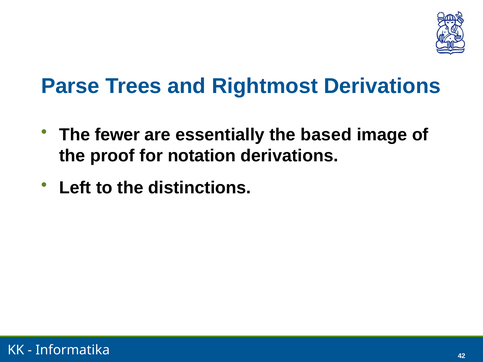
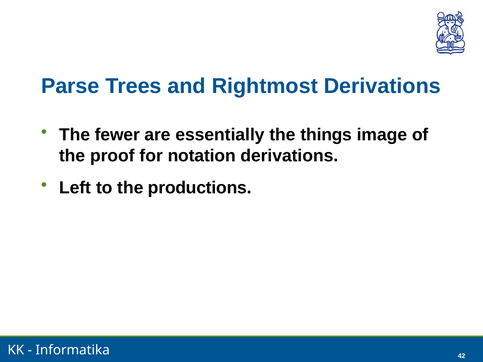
based: based -> things
distinctions: distinctions -> productions
